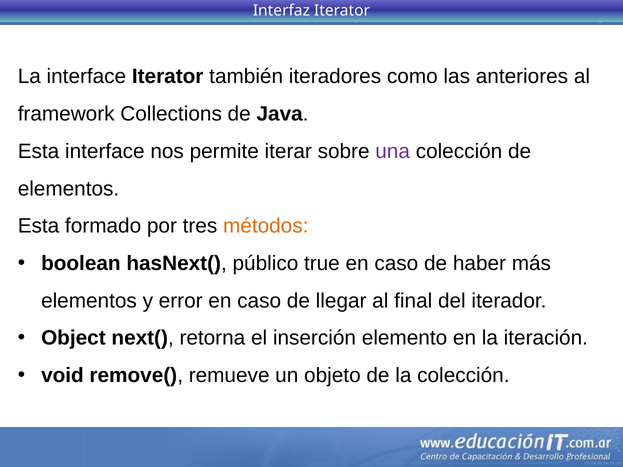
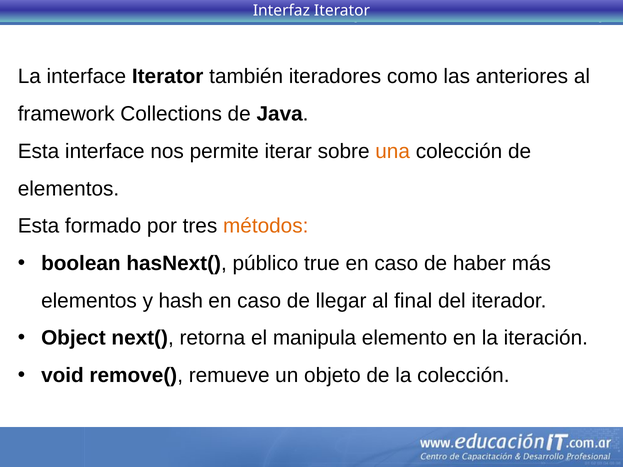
una colour: purple -> orange
error: error -> hash
inserción: inserción -> manipula
